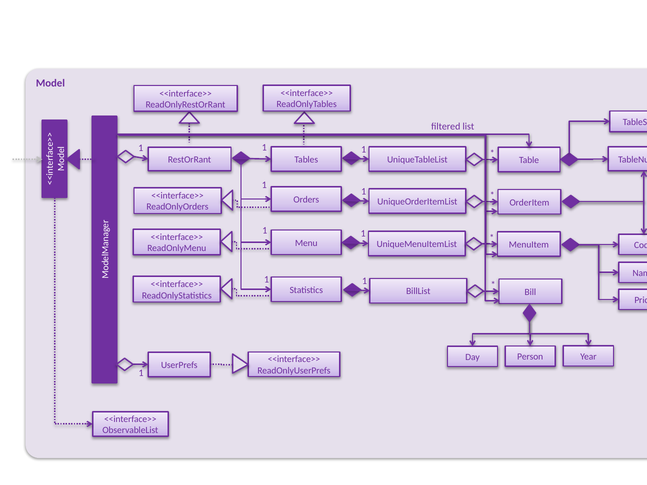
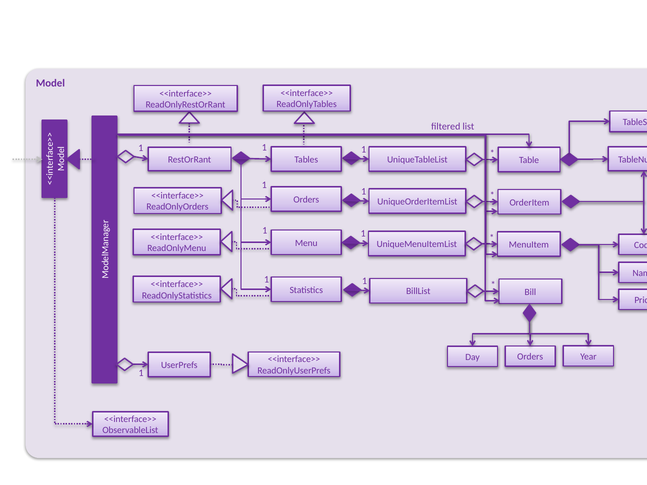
Person at (530, 357): Person -> Orders
